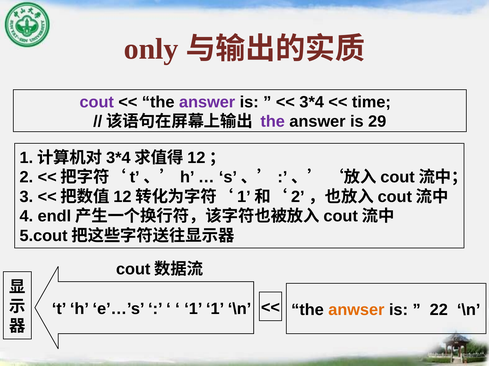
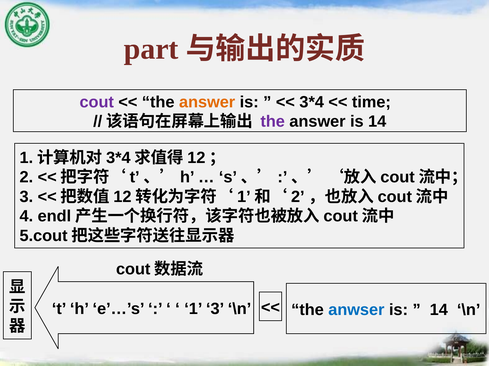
only: only -> part
answer at (207, 102) colour: purple -> orange
is 29: 29 -> 14
anwser colour: orange -> blue
22 at (439, 310): 22 -> 14
1 1: 1 -> 3
